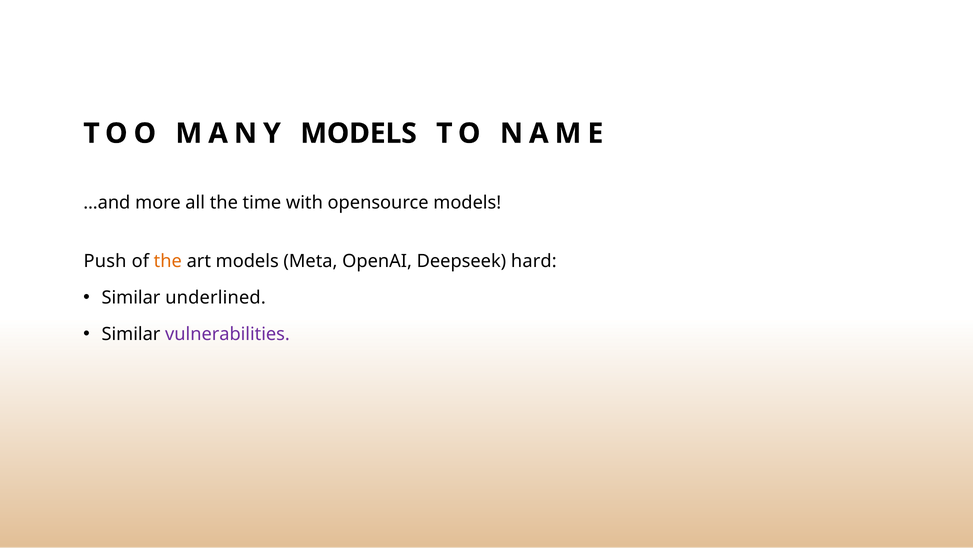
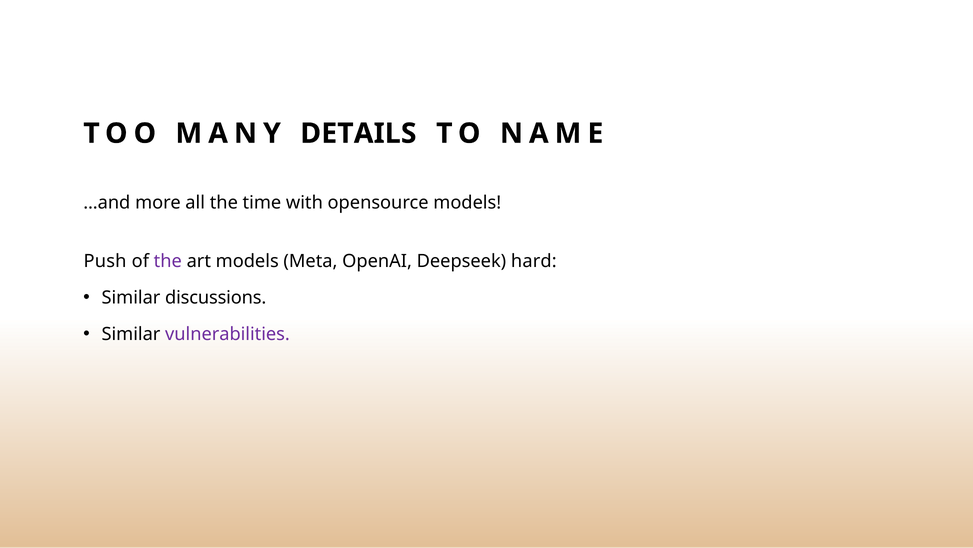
MANY MODELS: MODELS -> DETAILS
the at (168, 261) colour: orange -> purple
underlined: underlined -> discussions
